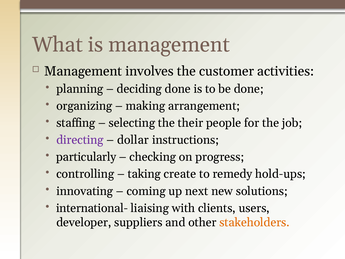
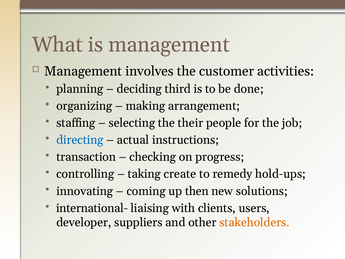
deciding done: done -> third
directing colour: purple -> blue
dollar: dollar -> actual
particularly: particularly -> transaction
next: next -> then
